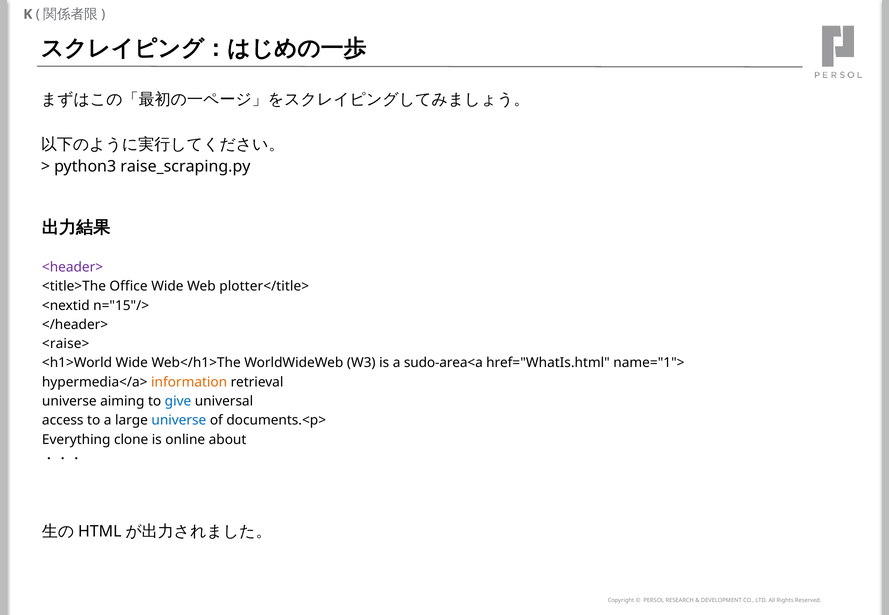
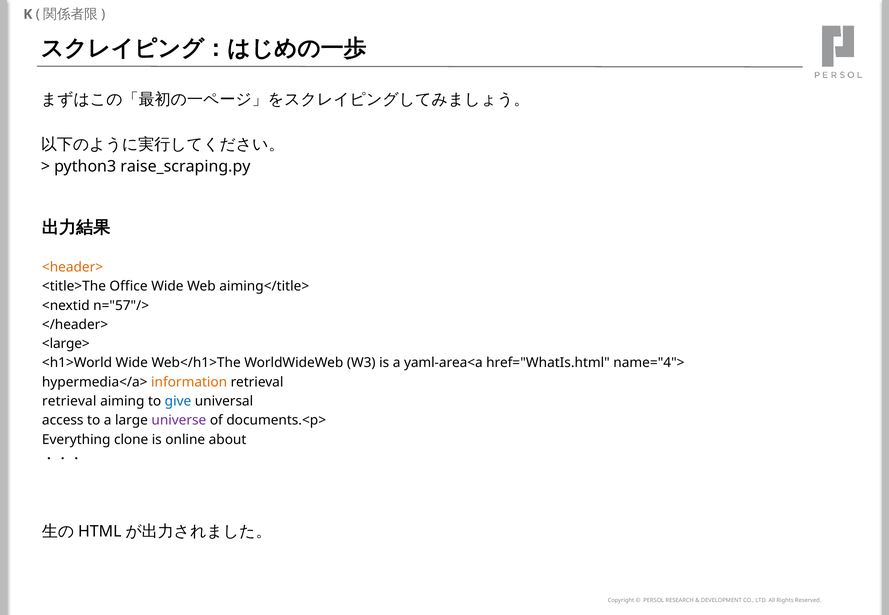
<header> colour: purple -> orange
plotter</title>: plotter</title> -> aiming</title>
n="15"/>: n="15"/> -> n="57"/>
<raise>: <raise> -> <large>
sudo-area<a: sudo-area<a -> yaml-area<a
name="1">: name="1"> -> name="4">
universe at (69, 402): universe -> retrieval
universe at (179, 421) colour: blue -> purple
